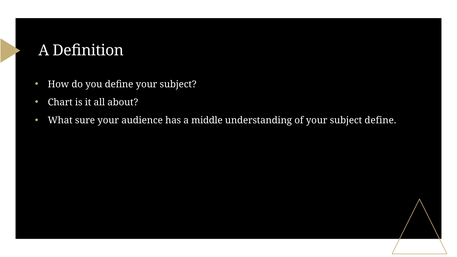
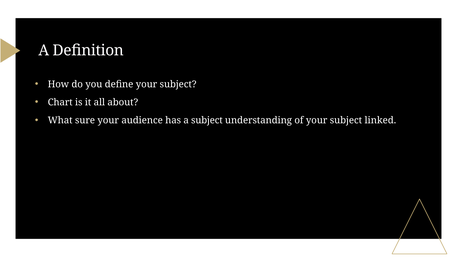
a middle: middle -> subject
subject define: define -> linked
